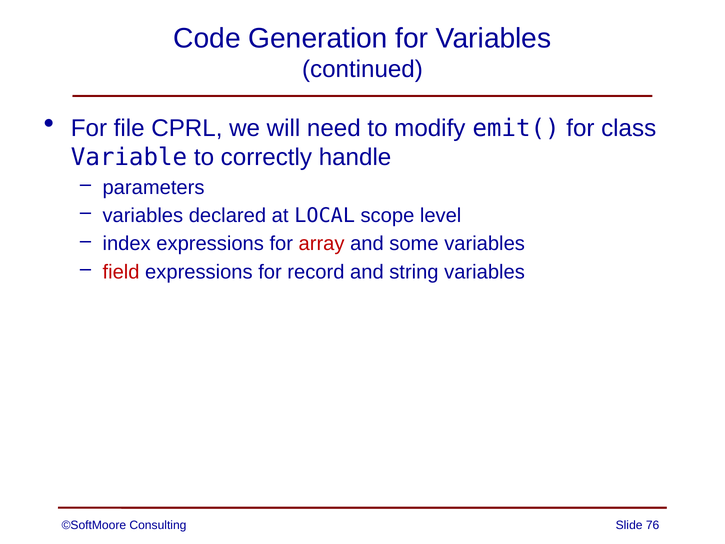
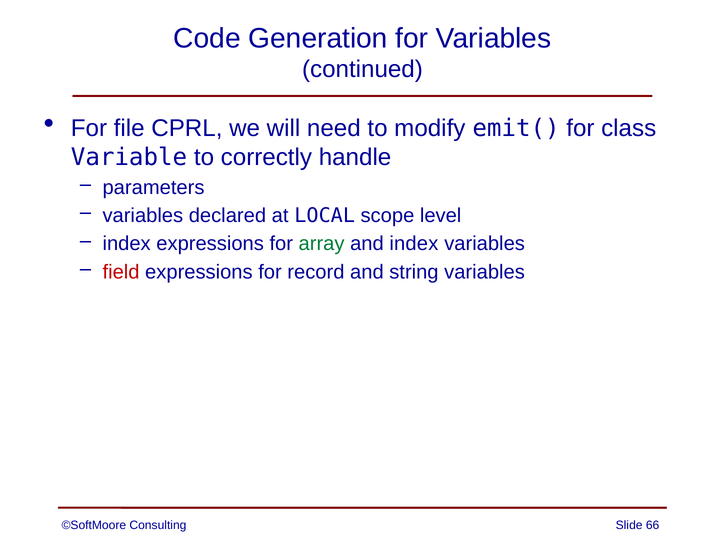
array colour: red -> green
and some: some -> index
76: 76 -> 66
